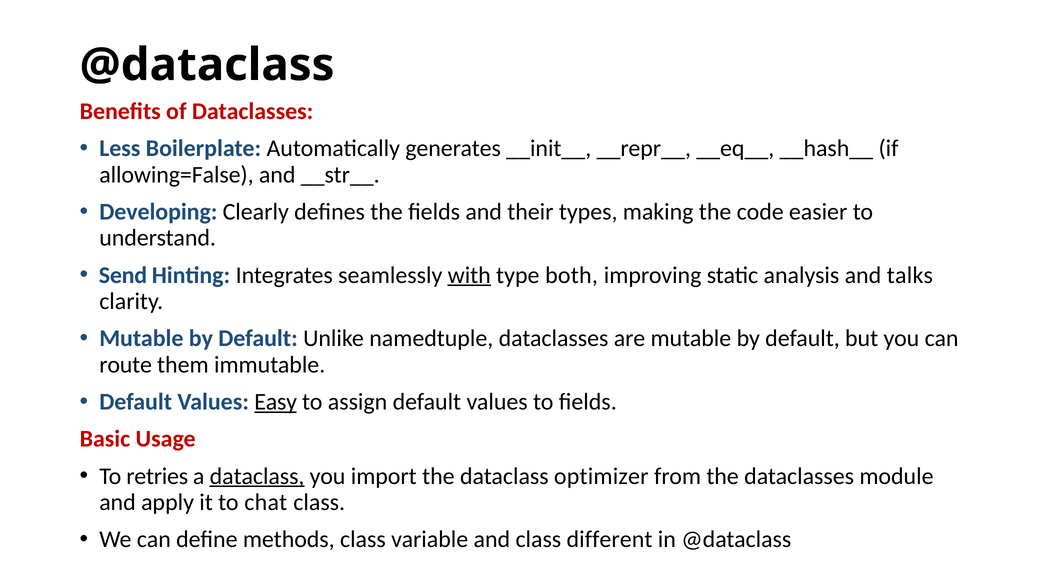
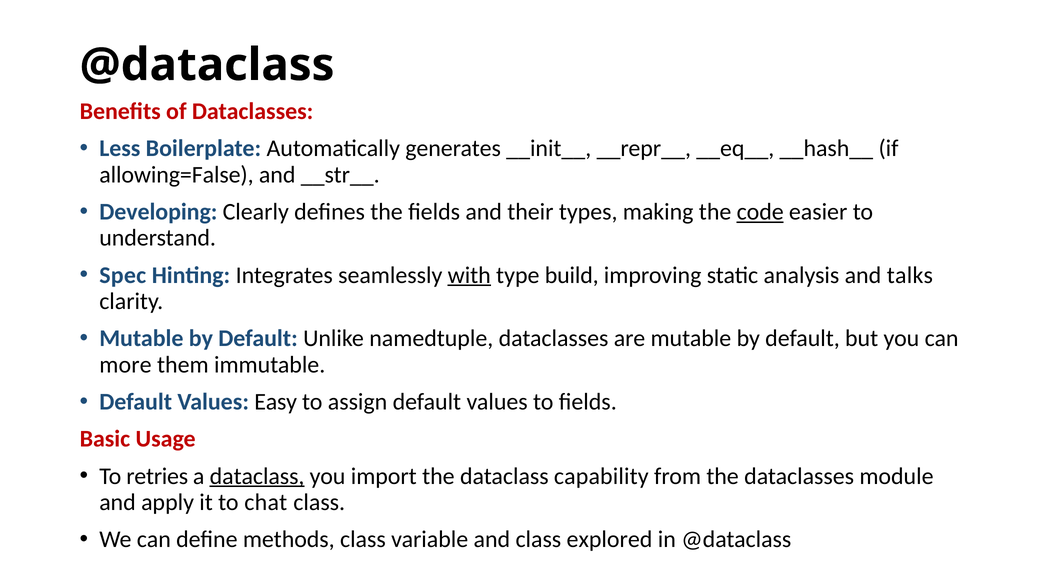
code underline: none -> present
Send: Send -> Spec
both: both -> build
route: route -> more
Easy underline: present -> none
optimizer: optimizer -> capability
different: different -> explored
